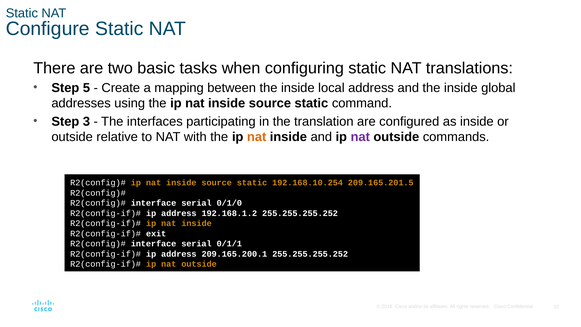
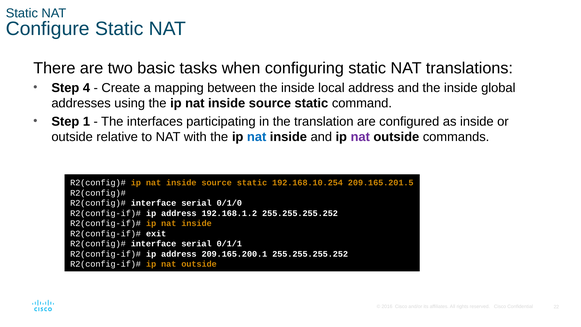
5: 5 -> 4
3: 3 -> 1
nat at (257, 137) colour: orange -> blue
